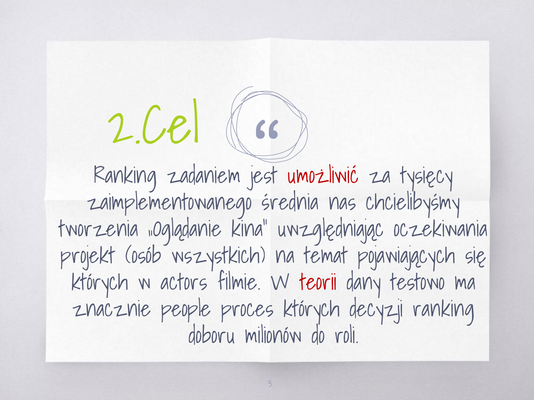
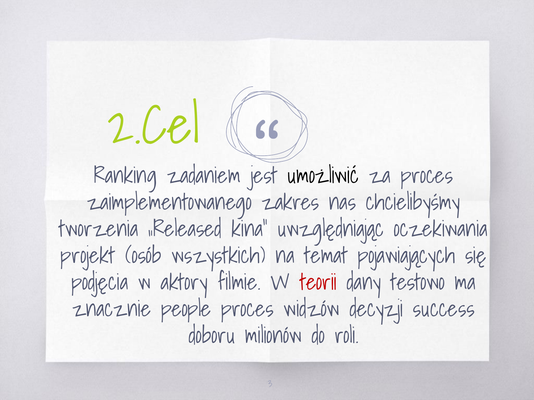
umożliwić colour: red -> black
za tysięcy: tysięcy -> proces
średnia: średnia -> zakres
„Oglądanie: „Oglądanie -> „Released
których at (100, 283): których -> podjęcia
actors: actors -> aktory
proces których: których -> widzów
decyzji ranking: ranking -> success
